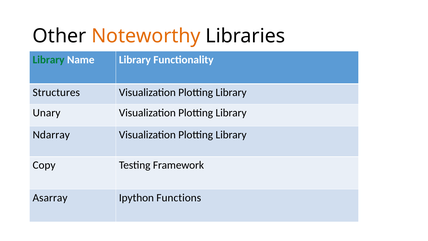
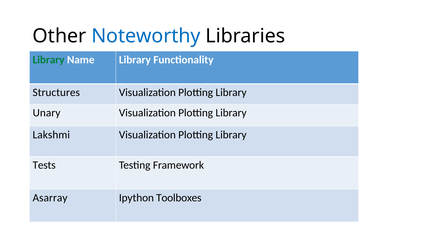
Noteworthy colour: orange -> blue
Ndarray: Ndarray -> Lakshmi
Copy: Copy -> Tests
Functions: Functions -> Toolboxes
